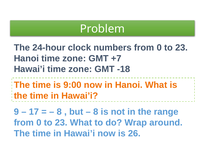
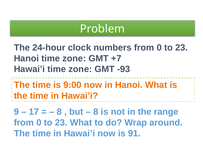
-18: -18 -> -93
26: 26 -> 91
